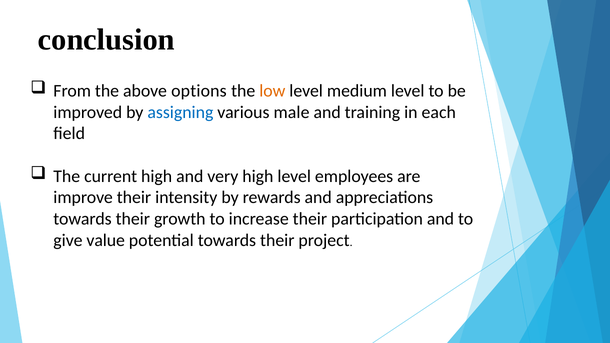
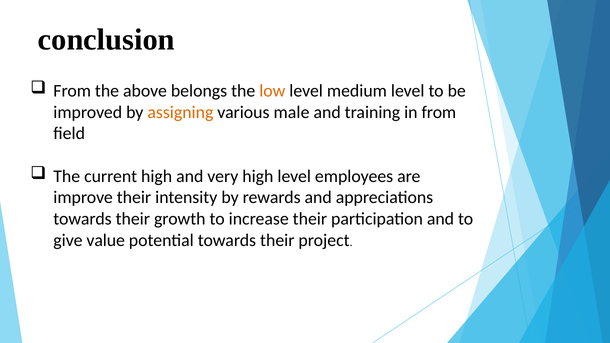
options: options -> belongs
assigning colour: blue -> orange
in each: each -> from
